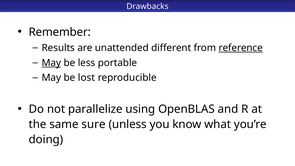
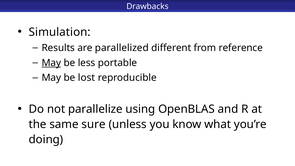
Remember: Remember -> Simulation
unattended: unattended -> parallelized
reference underline: present -> none
